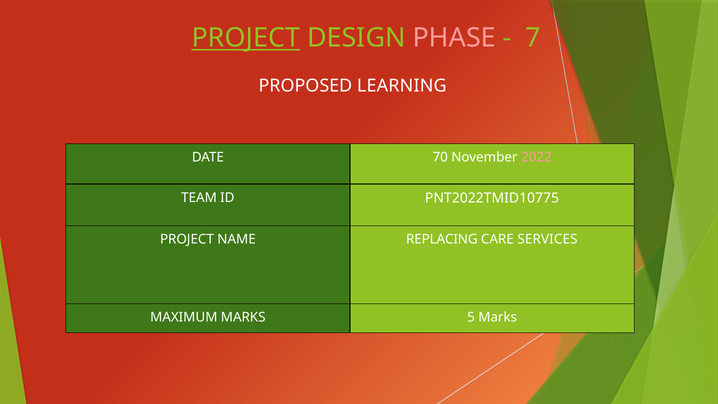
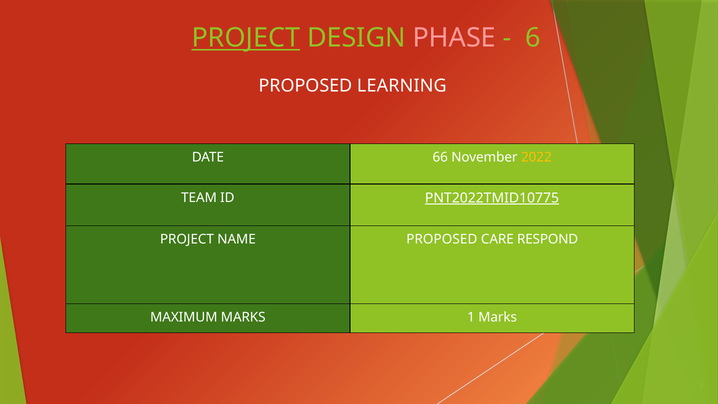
7: 7 -> 6
70: 70 -> 66
2022 colour: pink -> yellow
PNT2022TMID10775 underline: none -> present
NAME REPLACING: REPLACING -> PROPOSED
SERVICES: SERVICES -> RESPOND
5: 5 -> 1
